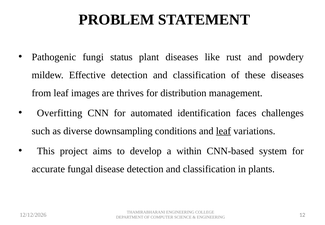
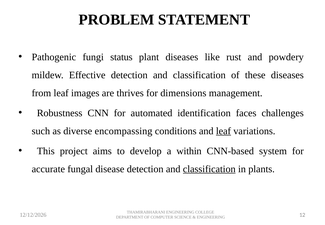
distribution: distribution -> dimensions
Overfitting: Overfitting -> Robustness
downsampling: downsampling -> encompassing
classification at (209, 169) underline: none -> present
